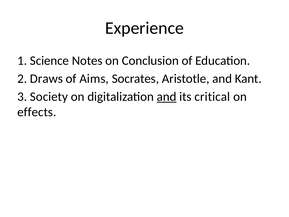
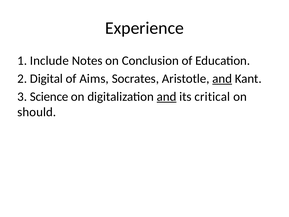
Science: Science -> Include
Draws: Draws -> Digital
and at (222, 79) underline: none -> present
Society: Society -> Science
effects: effects -> should
